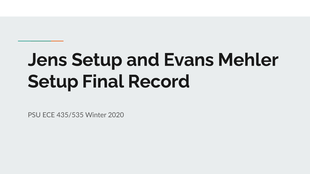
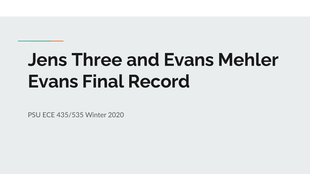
Jens Setup: Setup -> Three
Setup at (53, 82): Setup -> Evans
